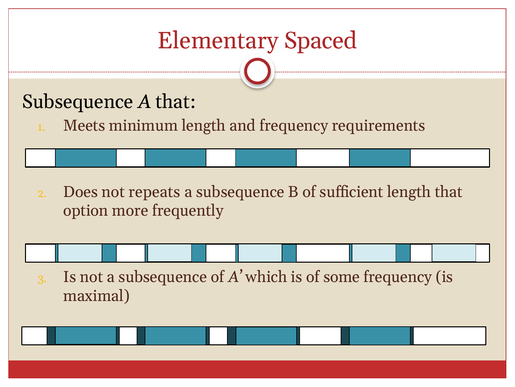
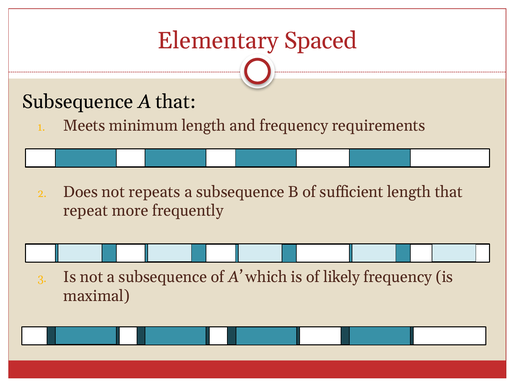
option: option -> repeat
some: some -> likely
